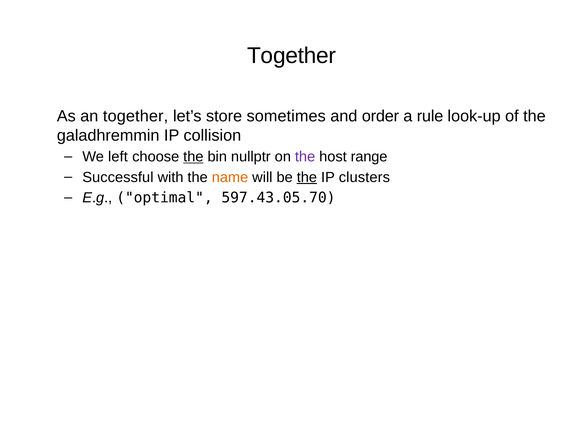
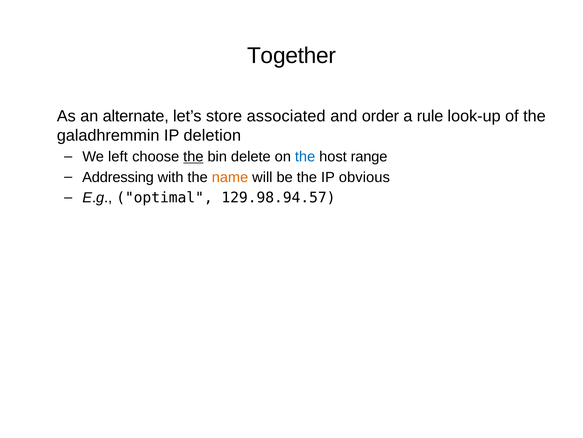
an together: together -> alternate
sometimes: sometimes -> associated
collision: collision -> deletion
nullptr: nullptr -> delete
the at (305, 157) colour: purple -> blue
Successful: Successful -> Addressing
the at (307, 177) underline: present -> none
clusters: clusters -> obvious
597.43.05.70: 597.43.05.70 -> 129.98.94.57
